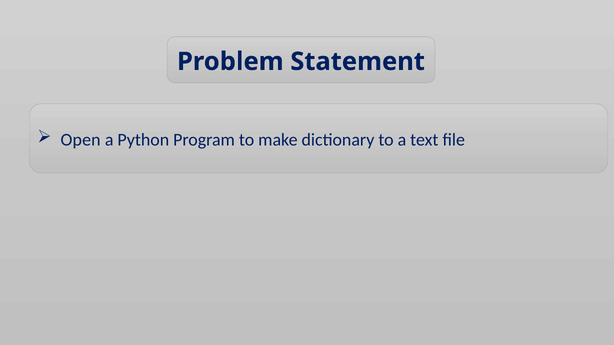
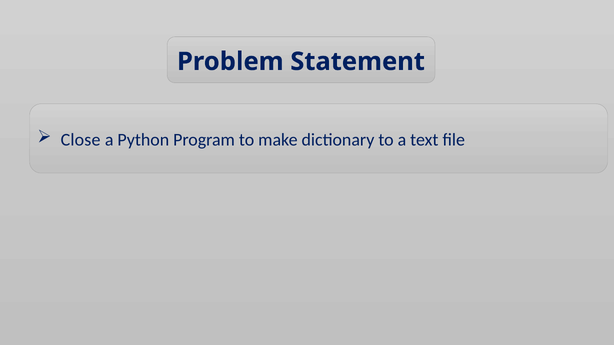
Open: Open -> Close
